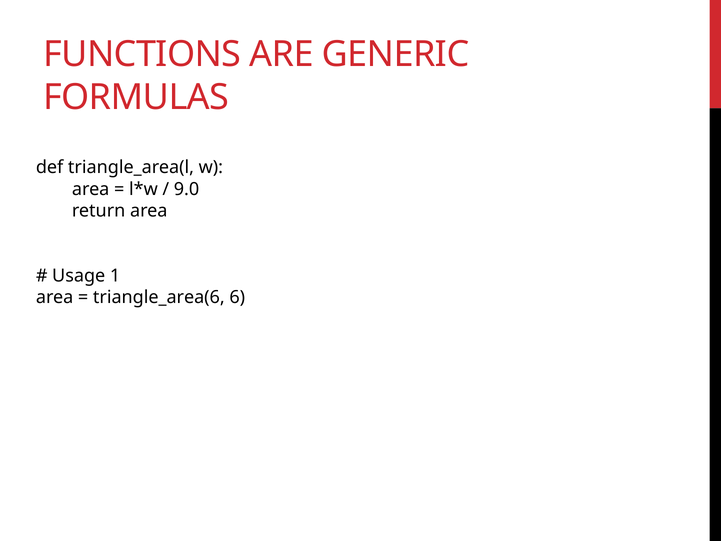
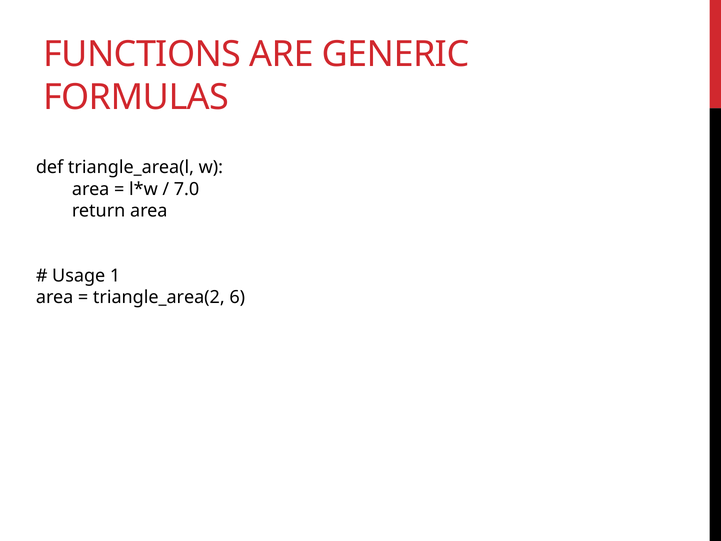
9.0: 9.0 -> 7.0
triangle_area(6: triangle_area(6 -> triangle_area(2
